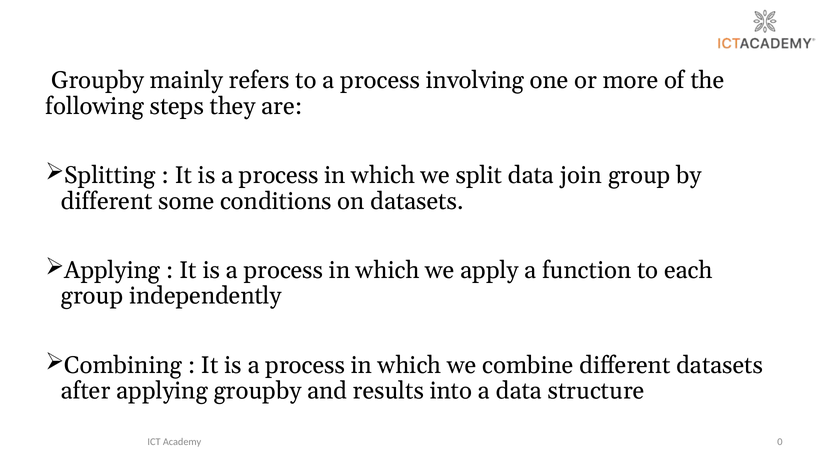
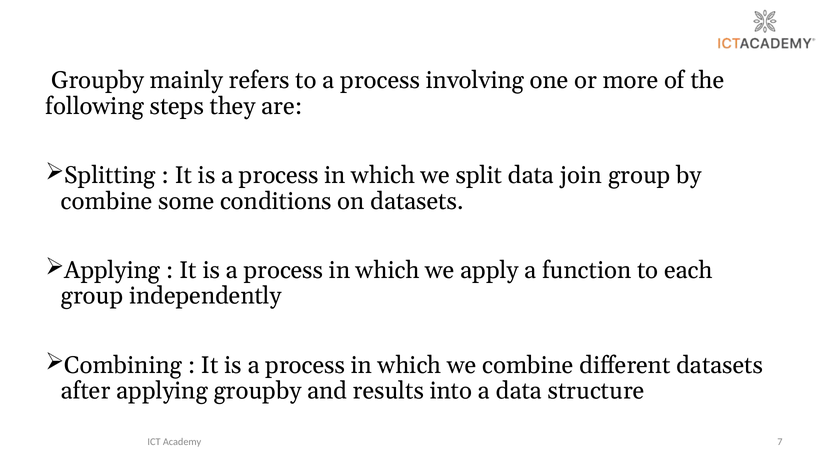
different at (107, 201): different -> combine
0: 0 -> 7
